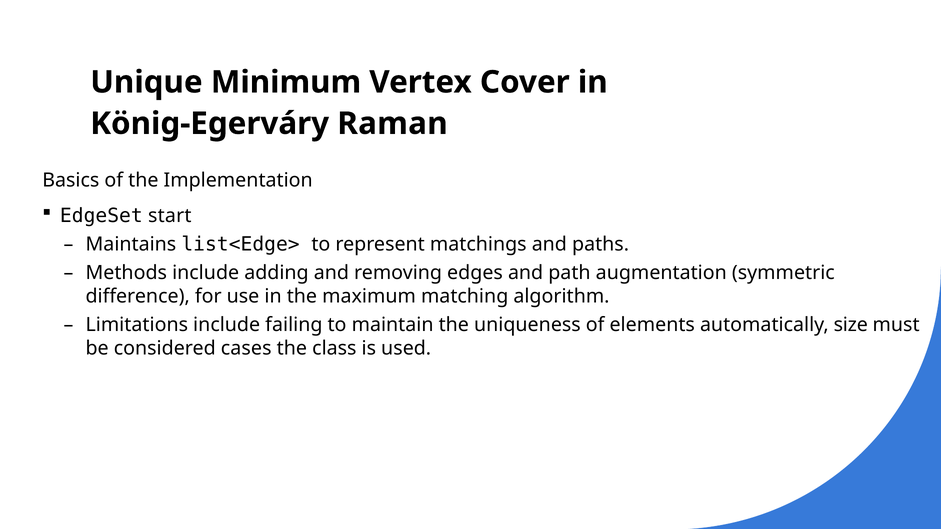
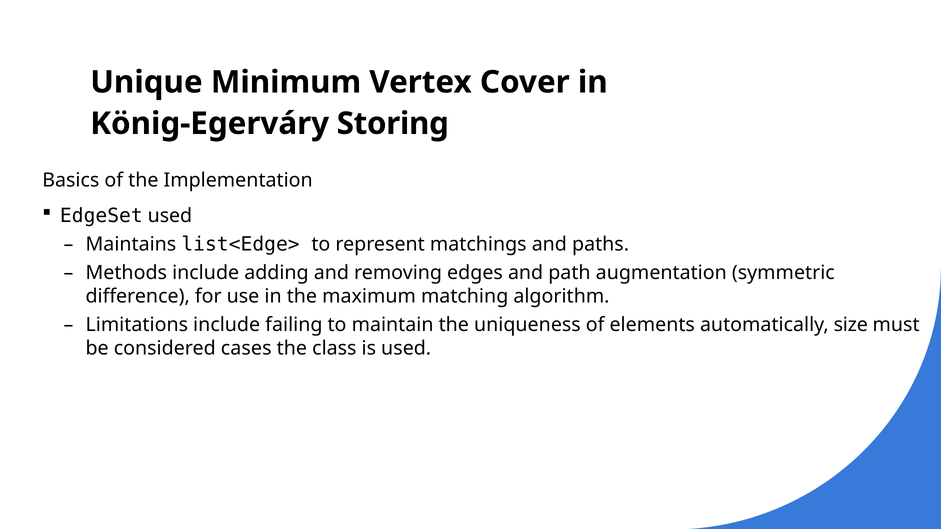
Raman: Raman -> Storing
EdgeSet start: start -> used
